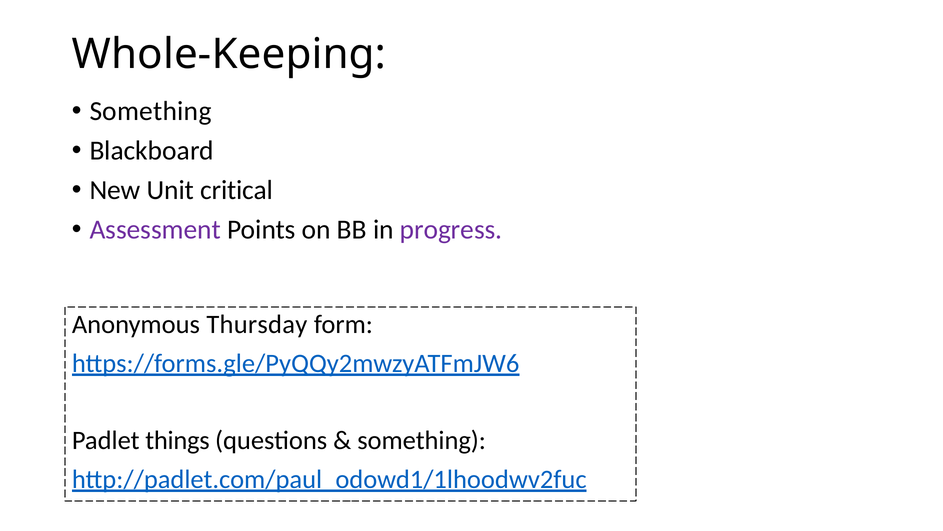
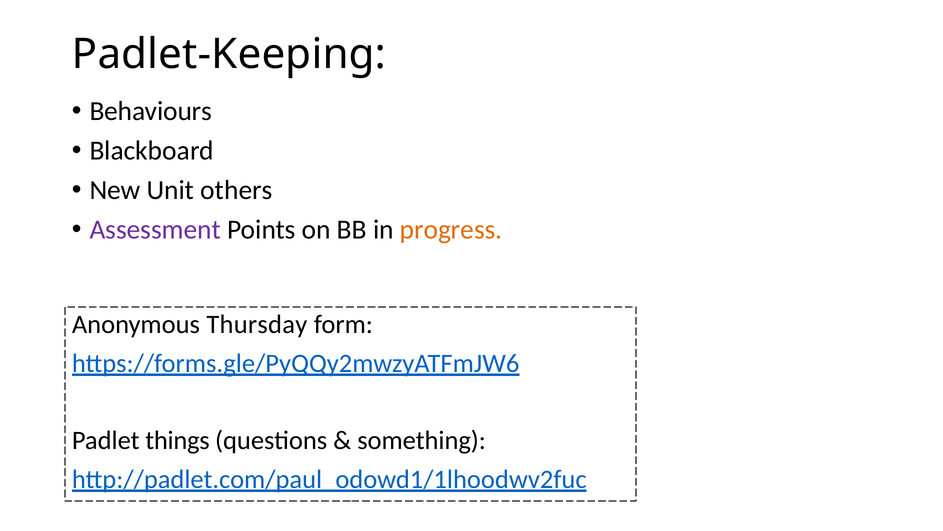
Whole-Keeping: Whole-Keeping -> Padlet-Keeping
Something at (151, 111): Something -> Behaviours
critical: critical -> others
progress colour: purple -> orange
